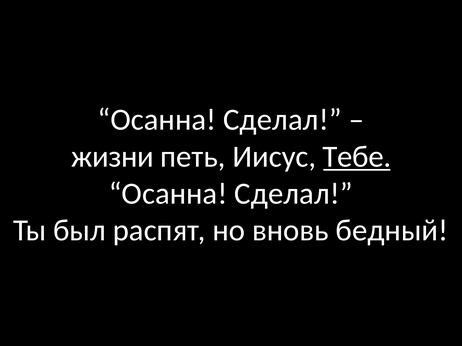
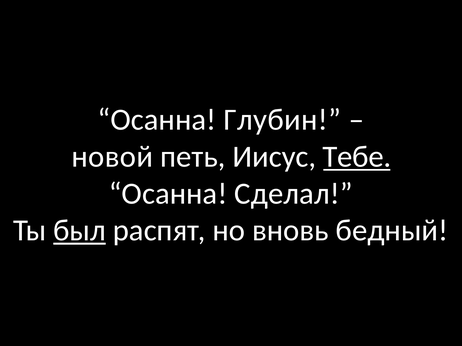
Сделал at (282, 120): Сделал -> Глубин
жизни: жизни -> новой
был underline: none -> present
